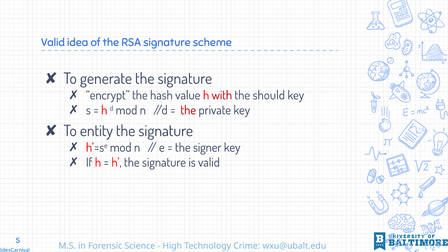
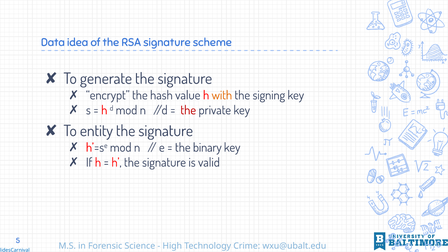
Valid at (53, 43): Valid -> Data
with colour: red -> orange
should: should -> signing
signer: signer -> binary
